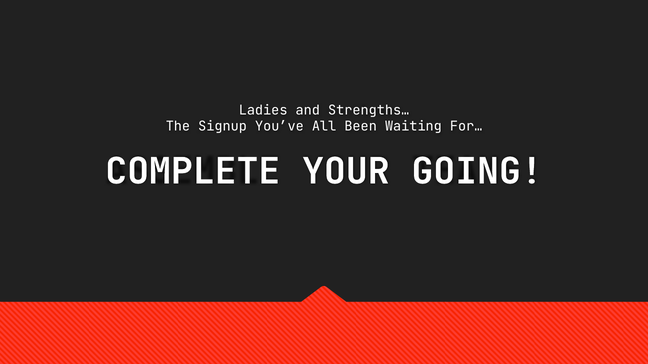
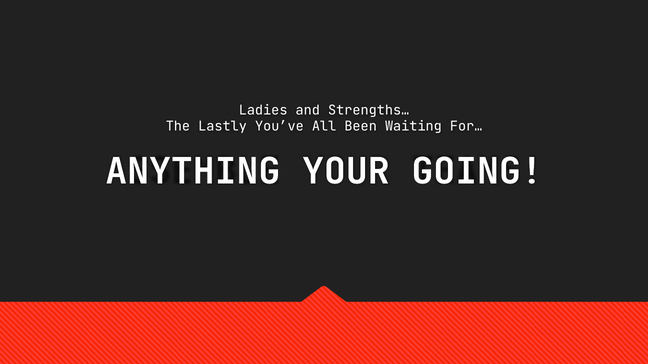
Signup: Signup -> Lastly
COMPLETE: COMPLETE -> ANYTHING
